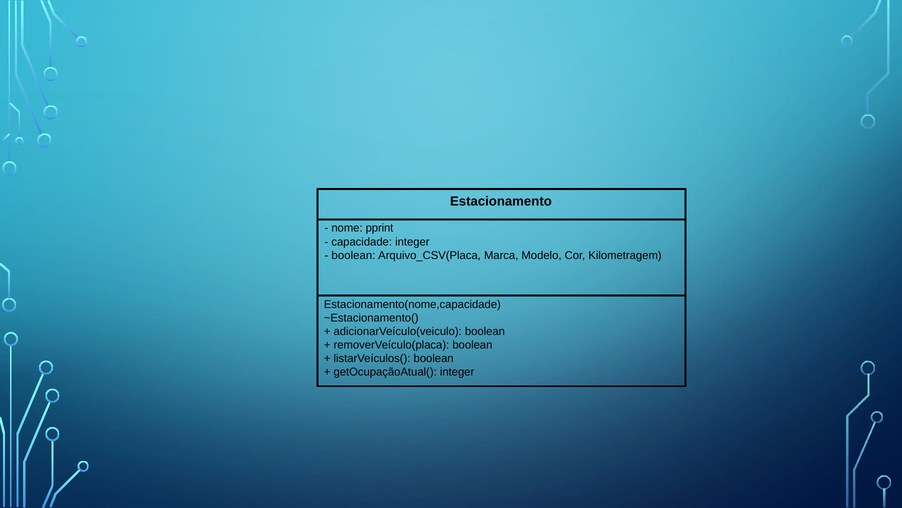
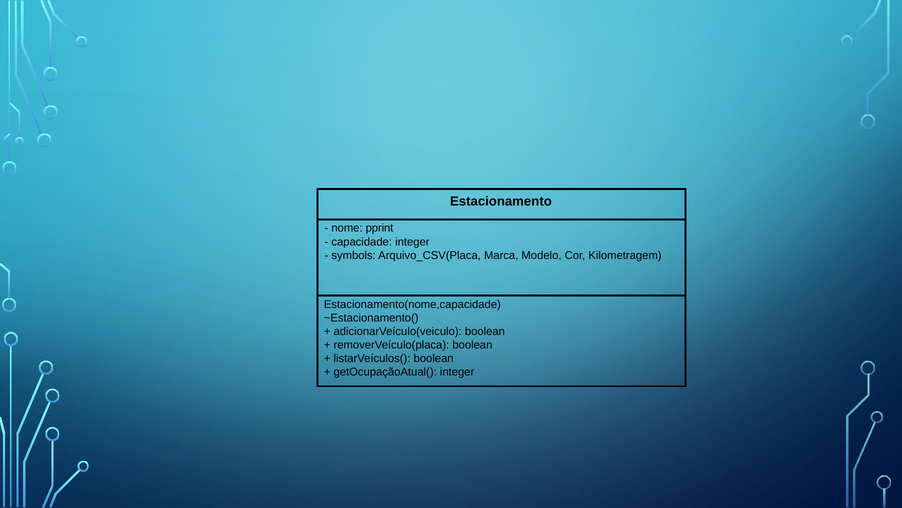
boolean at (353, 255): boolean -> symbols
